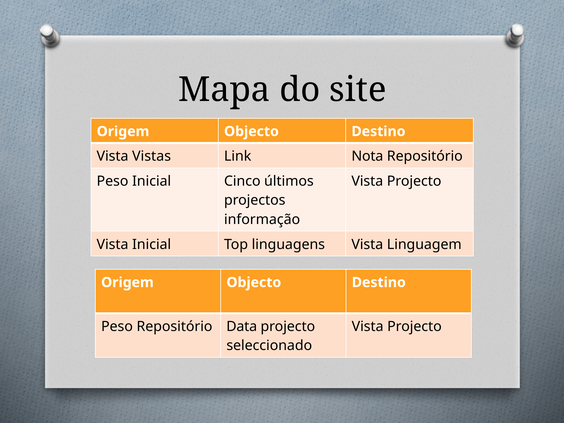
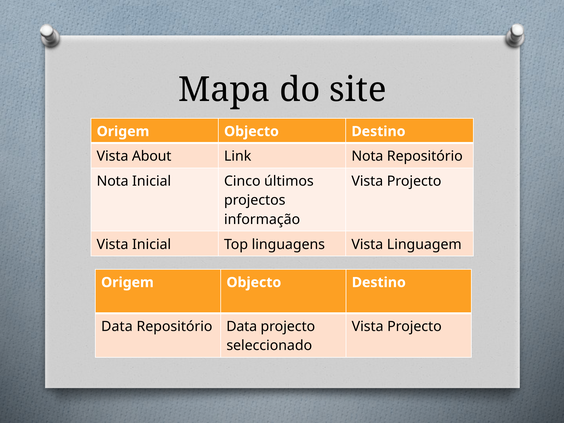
Vistas: Vistas -> About
Peso at (113, 181): Peso -> Nota
Peso at (117, 326): Peso -> Data
